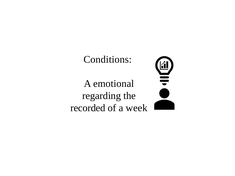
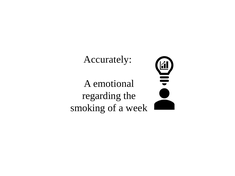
Conditions: Conditions -> Accurately
recorded: recorded -> smoking
